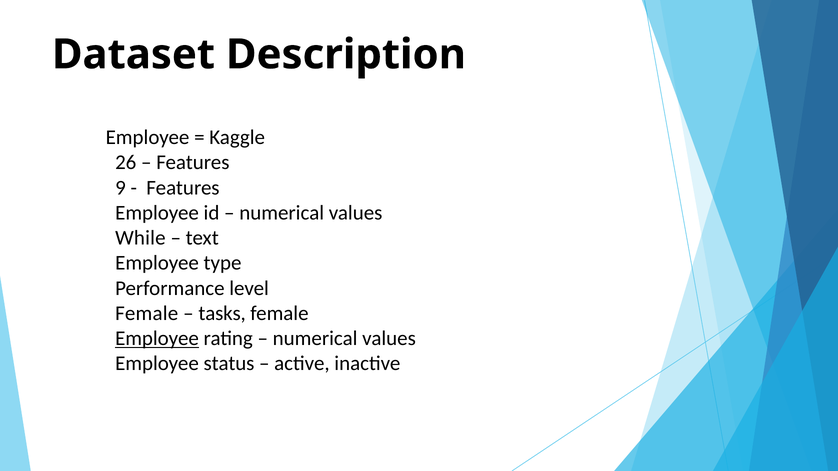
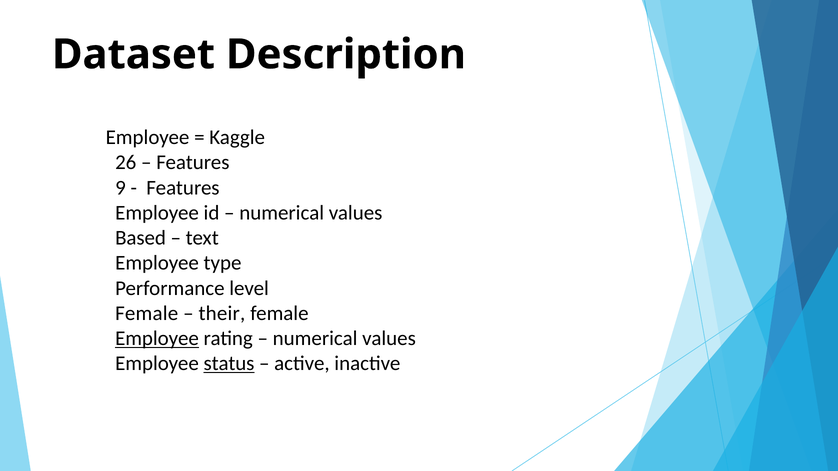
While: While -> Based
tasks: tasks -> their
status underline: none -> present
